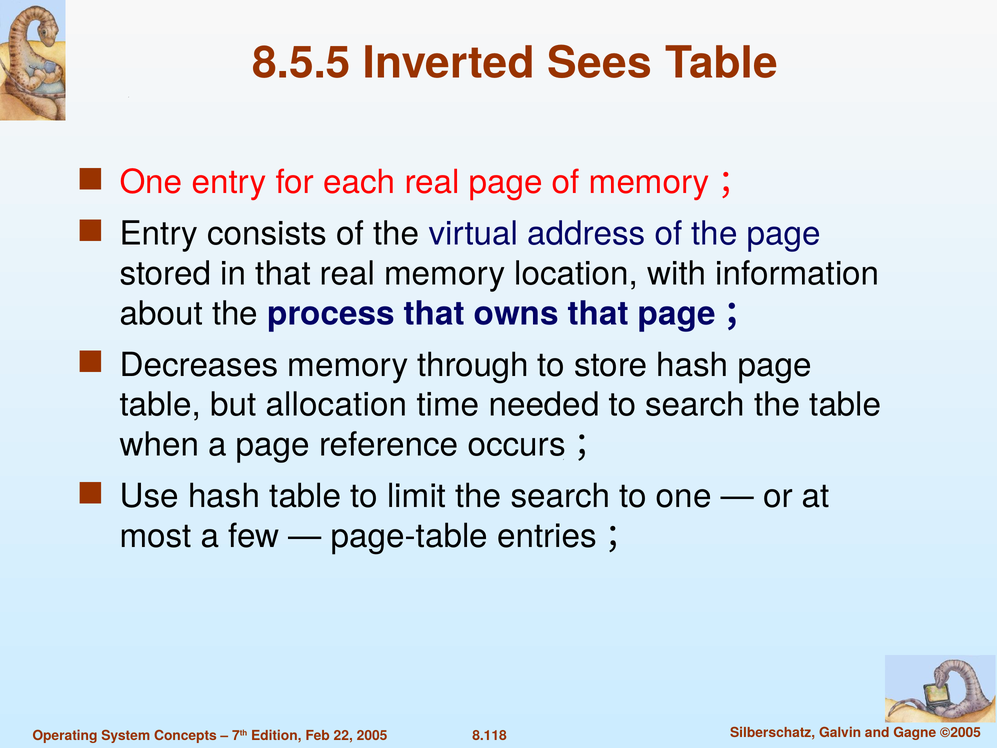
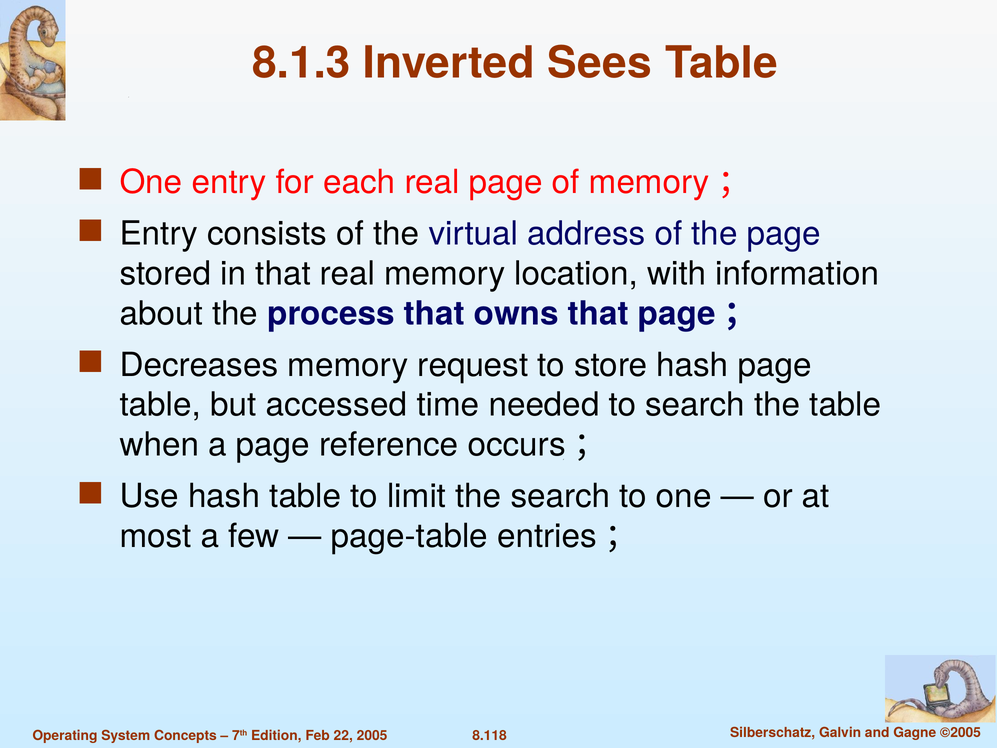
8.5.5: 8.5.5 -> 8.1.3
through: through -> request
allocation: allocation -> accessed
